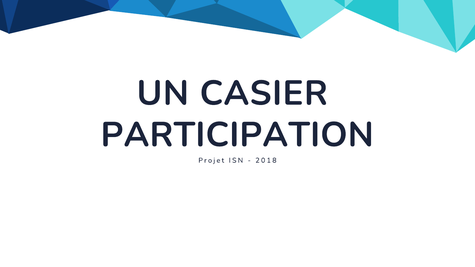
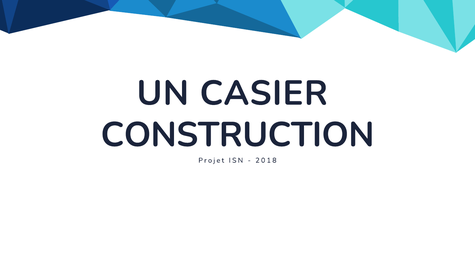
PARTICIPATION: PARTICIPATION -> CONSTRUCTION
